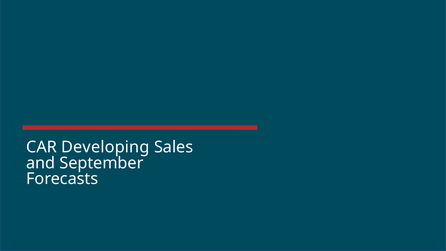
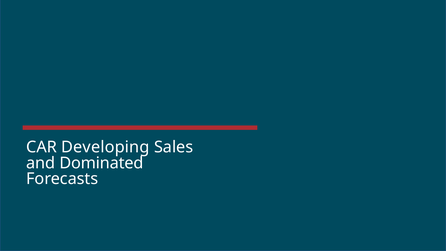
September: September -> Dominated
